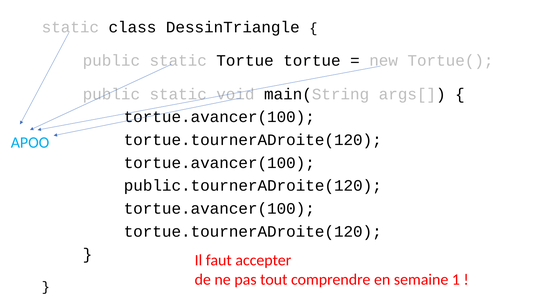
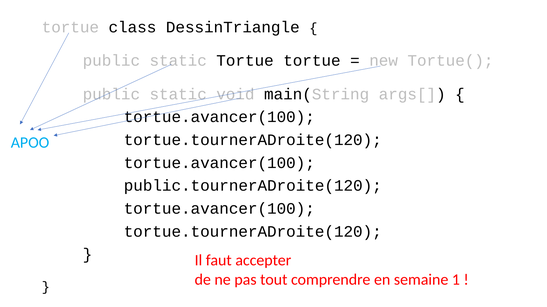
static at (70, 27): static -> tortue
